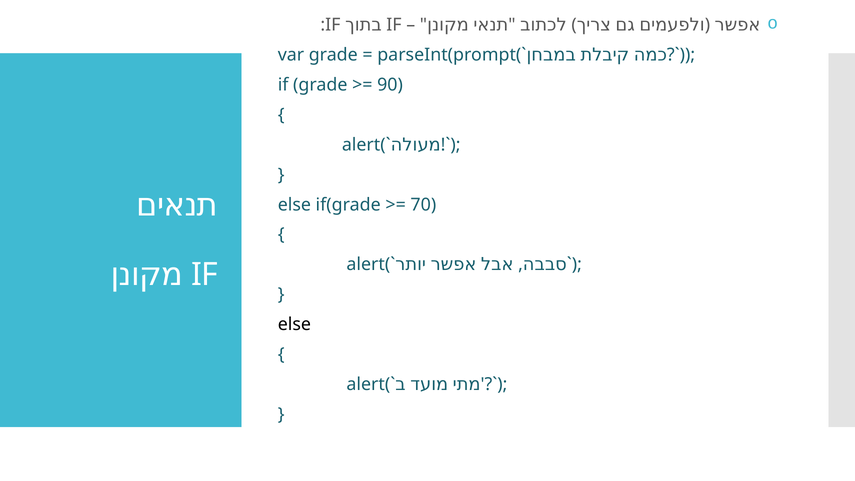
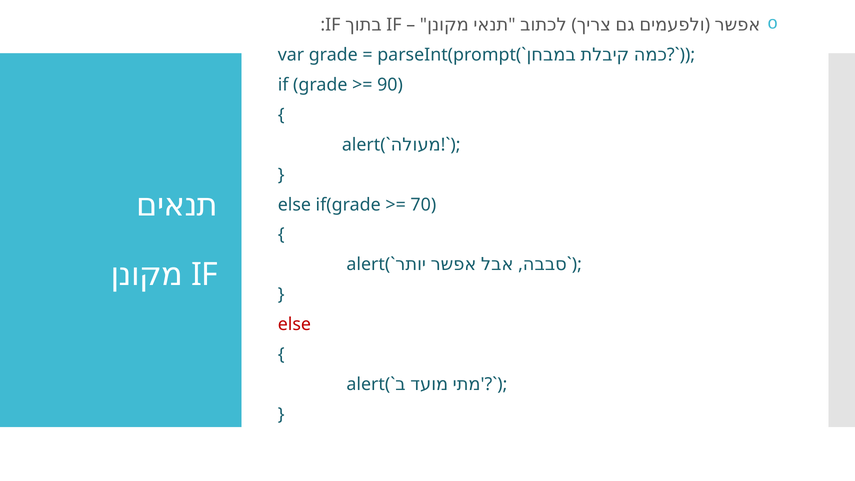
else at (294, 324) colour: black -> red
